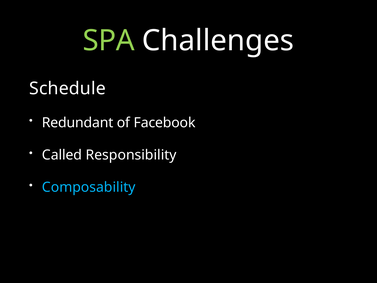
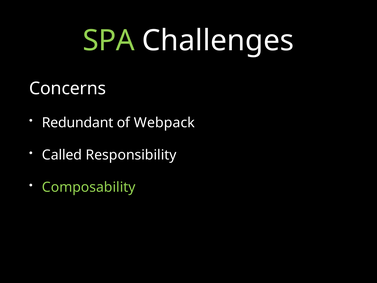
Schedule: Schedule -> Concerns
Facebook: Facebook -> Webpack
Composability colour: light blue -> light green
